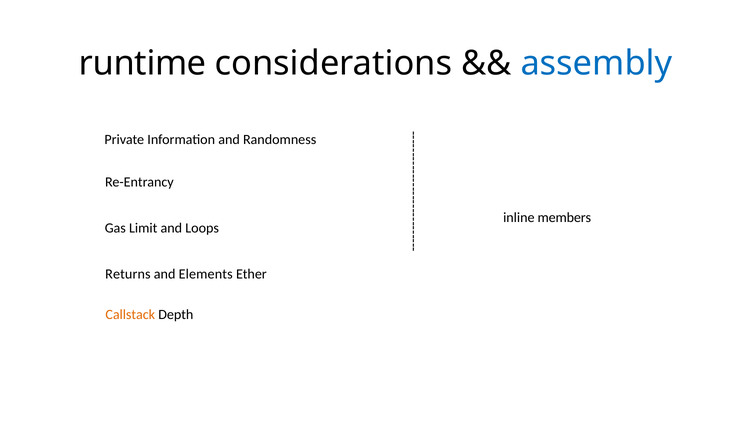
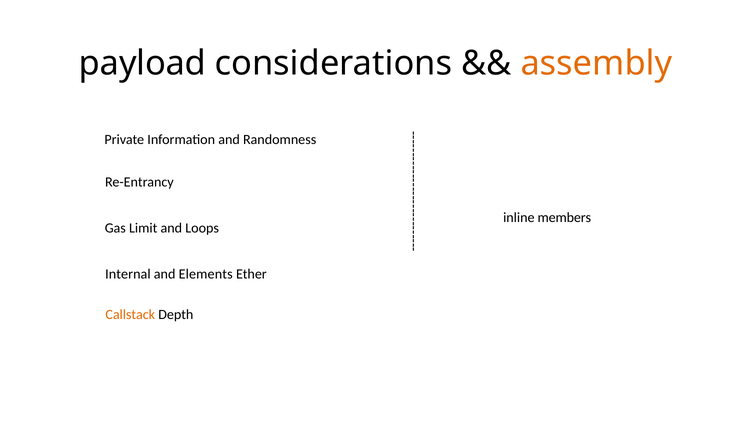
runtime: runtime -> payload
assembly colour: blue -> orange
Returns: Returns -> Internal
